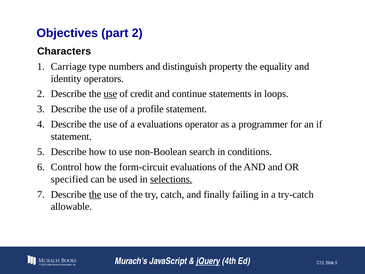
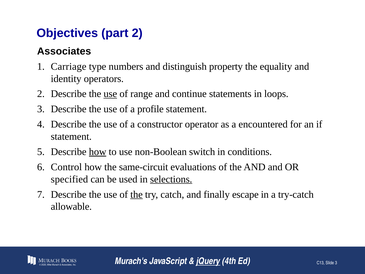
Characters at (64, 51): Characters -> Associates
credit: credit -> range
a evaluations: evaluations -> constructor
programmer: programmer -> encountered
how at (98, 152) underline: none -> present
search: search -> switch
form-circuit: form-circuit -> same-circuit
the at (95, 194) underline: present -> none
the at (137, 194) underline: none -> present
failing: failing -> escape
